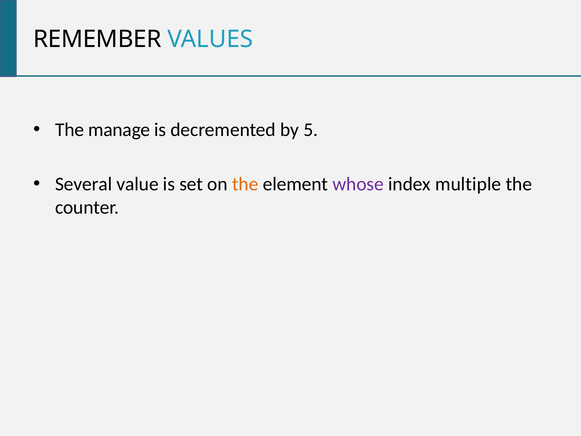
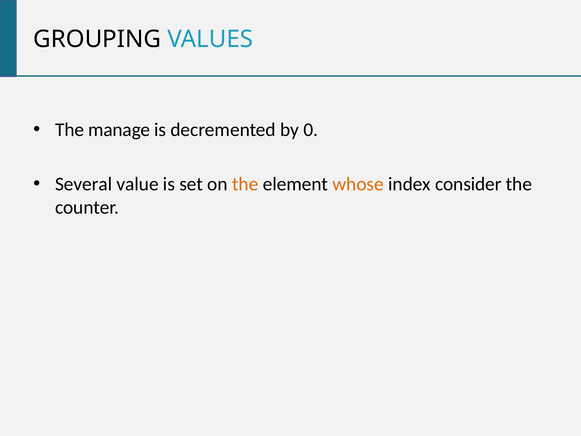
REMEMBER: REMEMBER -> GROUPING
5: 5 -> 0
whose colour: purple -> orange
multiple: multiple -> consider
